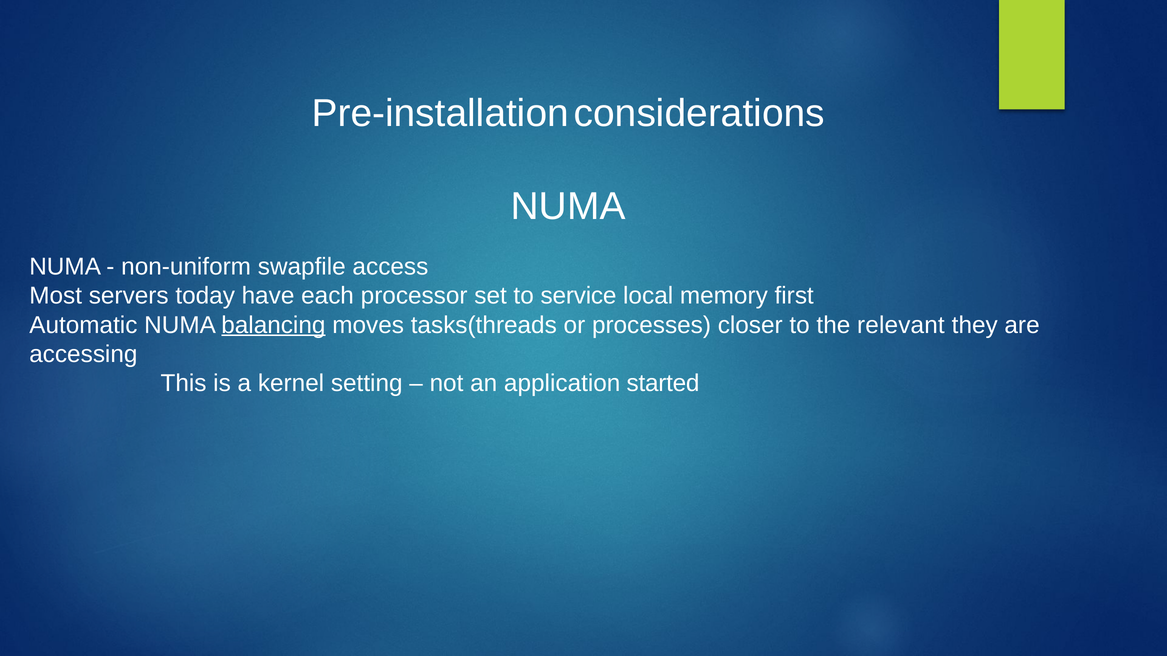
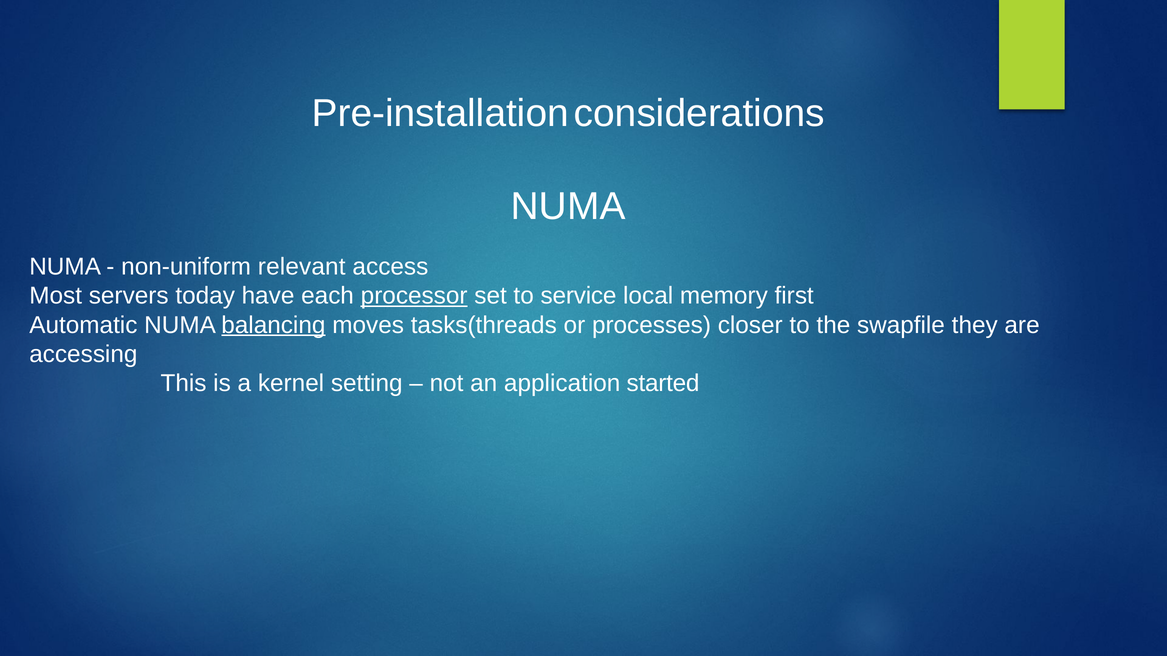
swapfile: swapfile -> relevant
processor underline: none -> present
relevant: relevant -> swapfile
